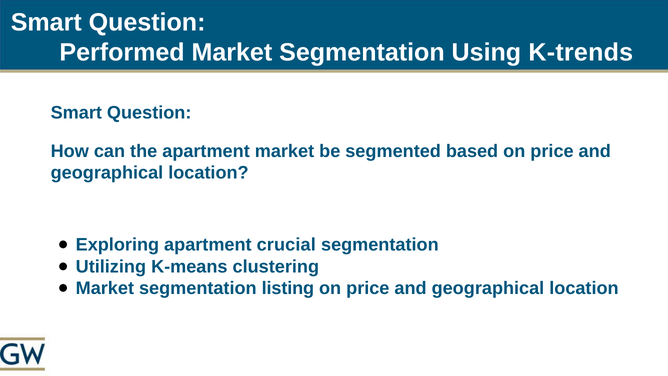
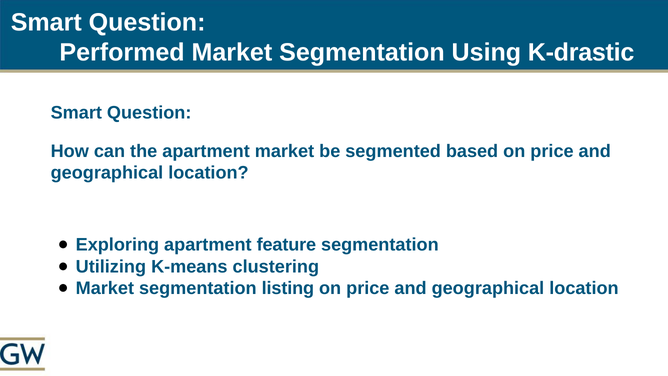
K-trends: K-trends -> K-drastic
crucial: crucial -> feature
